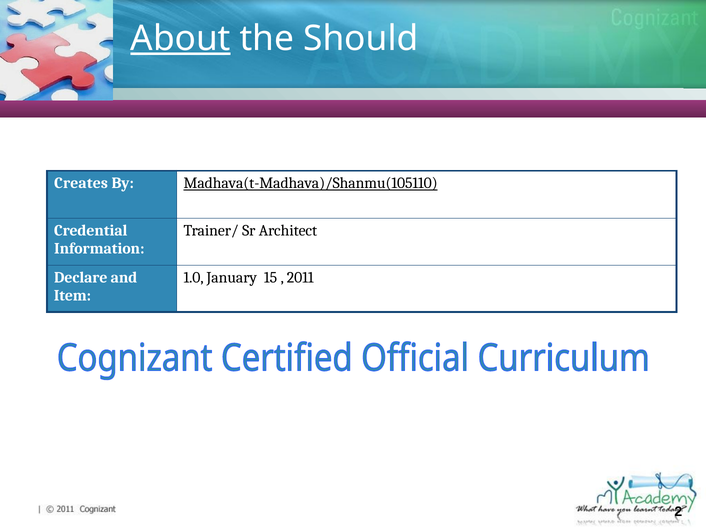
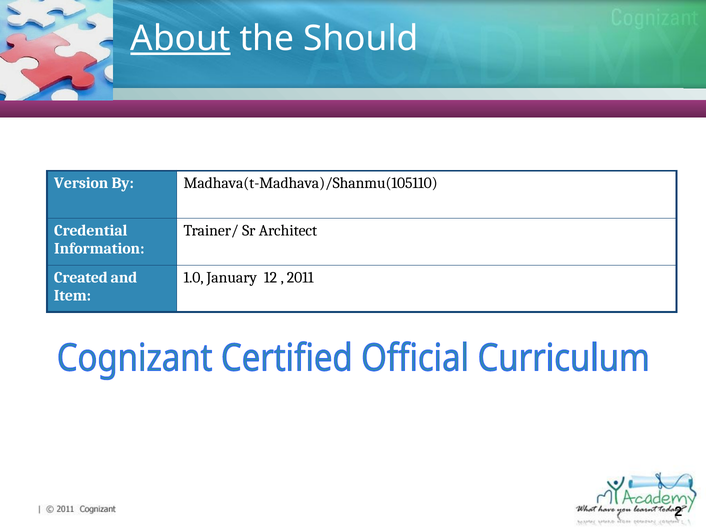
Creates: Creates -> Version
Madhava(t-Madhava)/Shanmu(105110 underline: present -> none
Declare: Declare -> Created
15: 15 -> 12
